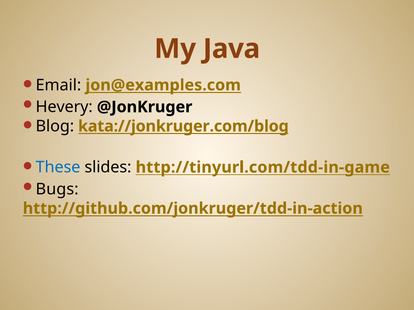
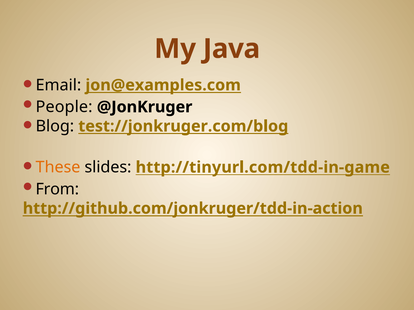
Hevery: Hevery -> People
kata://jonkruger.com/blog: kata://jonkruger.com/blog -> test://jonkruger.com/blog
These colour: blue -> orange
Bugs: Bugs -> From
